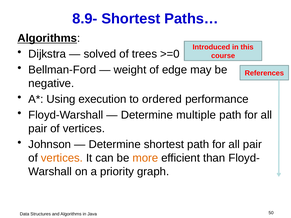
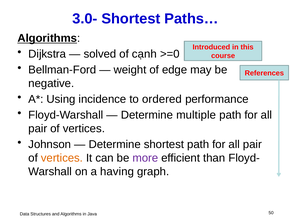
8.9-: 8.9- -> 3.0-
trees: trees -> cạnh
execution: execution -> incidence
more colour: orange -> purple
priority: priority -> having
